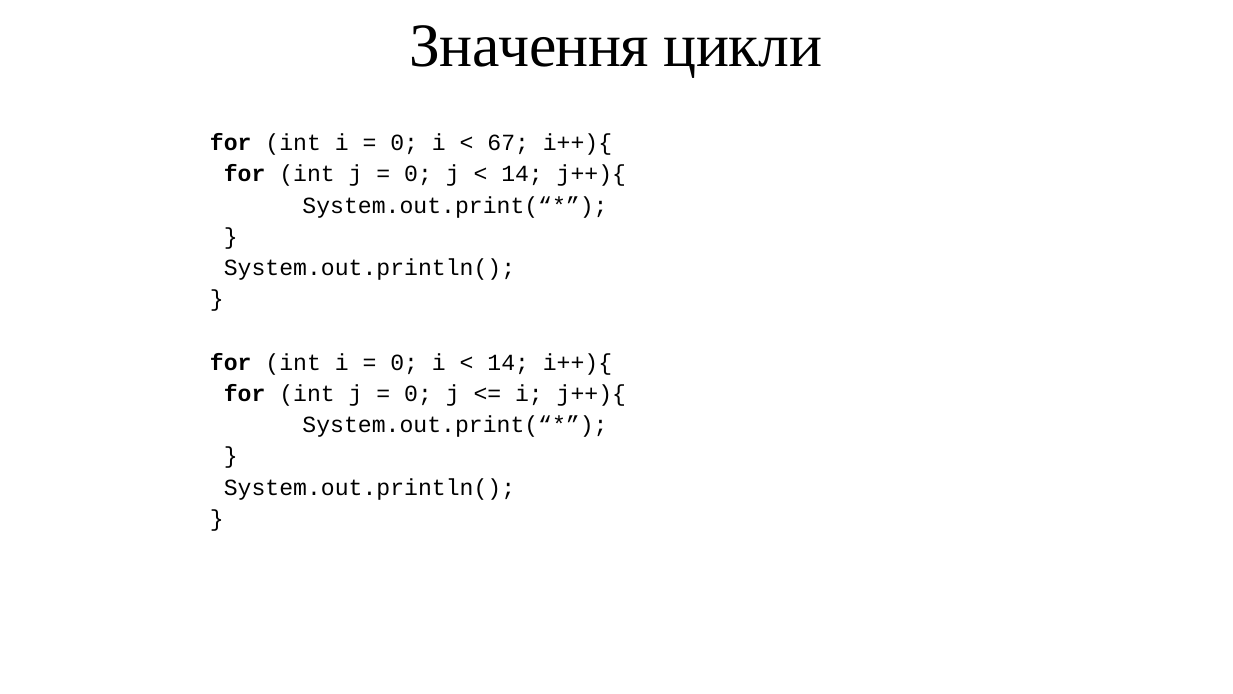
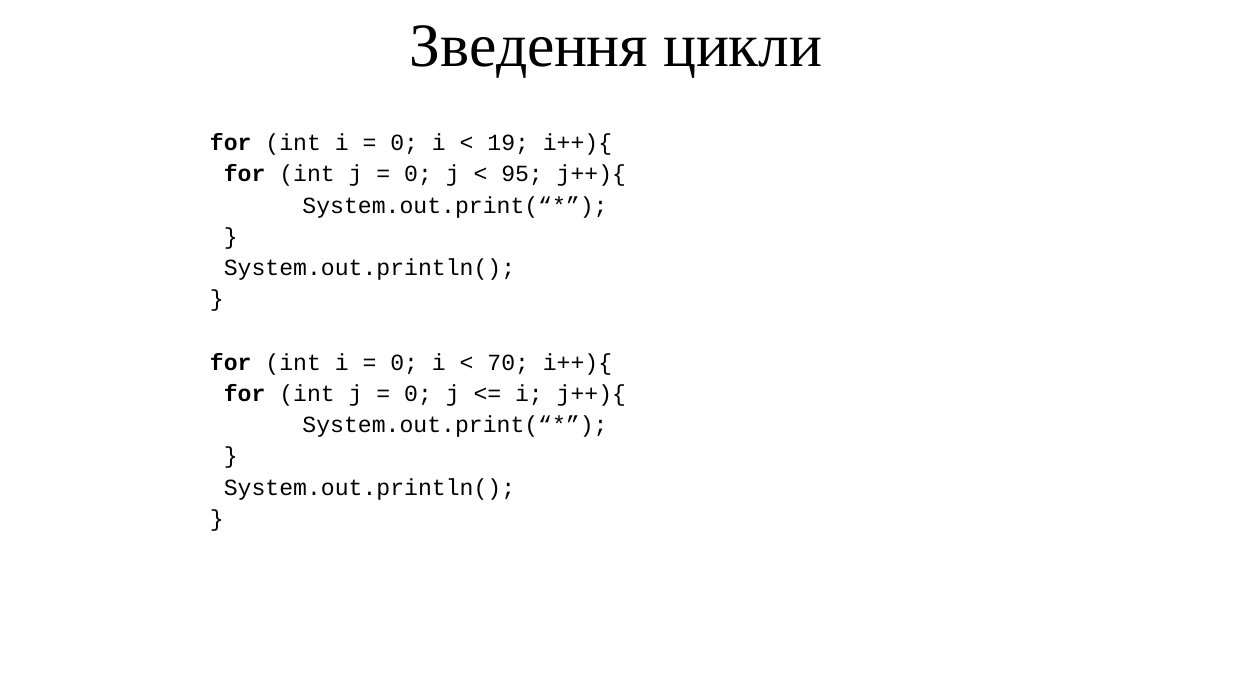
Значення: Значення -> Зведення
67: 67 -> 19
14 at (522, 174): 14 -> 95
14 at (508, 362): 14 -> 70
